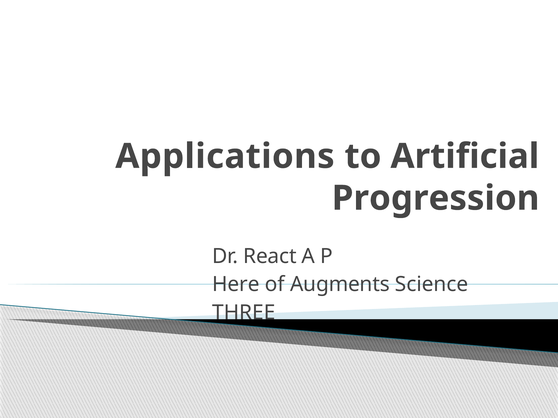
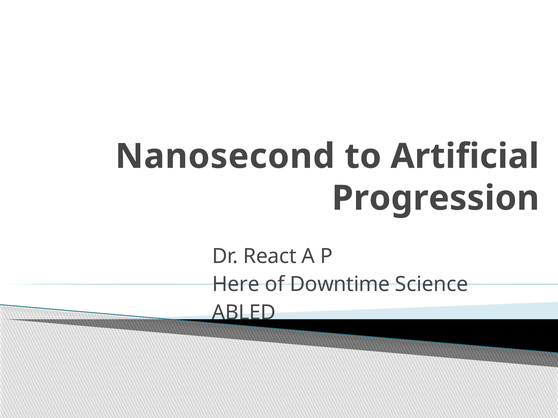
Applications: Applications -> Nanosecond
Augments: Augments -> Downtime
THREE: THREE -> ABLED
